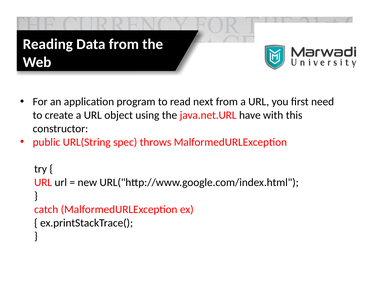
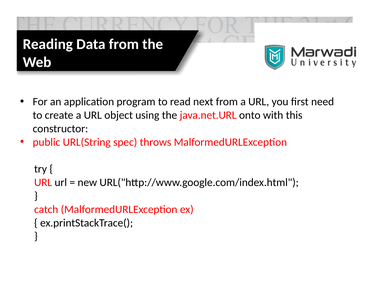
have: have -> onto
